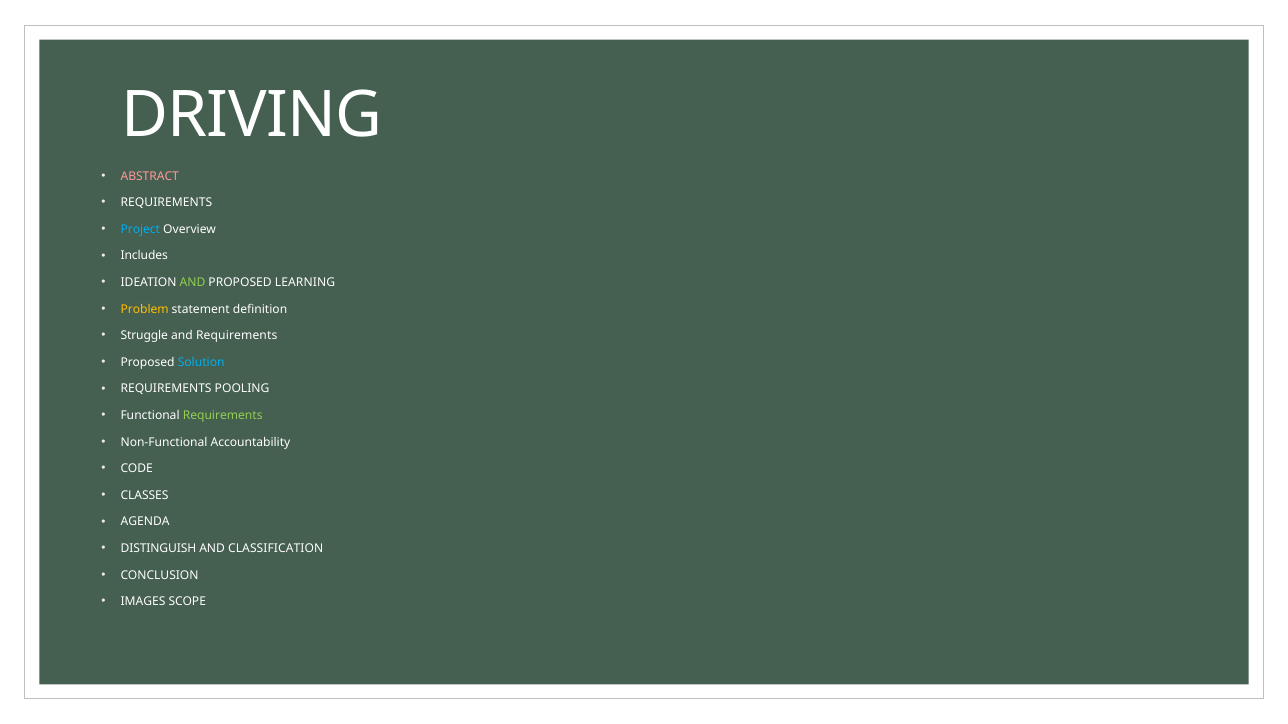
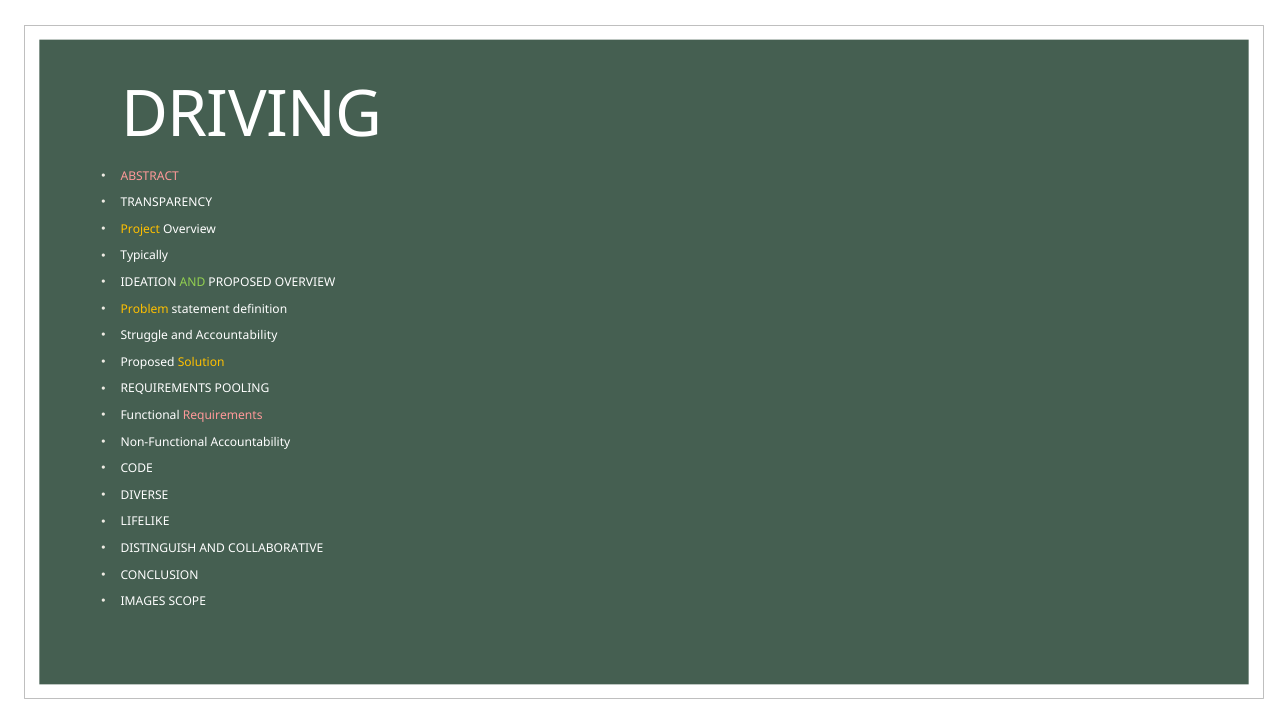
REQUIREMENTS at (166, 203): REQUIREMENTS -> TRANSPARENCY
Project colour: light blue -> yellow
Includes: Includes -> Typically
PROPOSED LEARNING: LEARNING -> OVERVIEW
and Requirements: Requirements -> Accountability
Solution colour: light blue -> yellow
Requirements at (223, 416) colour: light green -> pink
CLASSES: CLASSES -> DIVERSE
AGENDA: AGENDA -> LIFELIKE
CLASSIFICATION: CLASSIFICATION -> COLLABORATIVE
